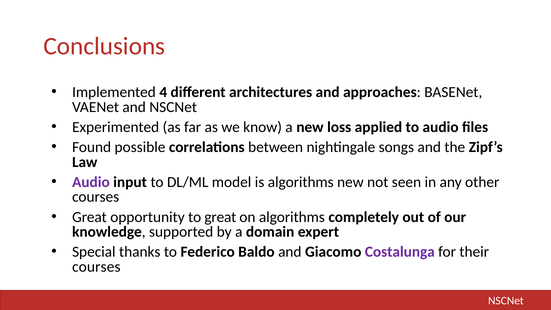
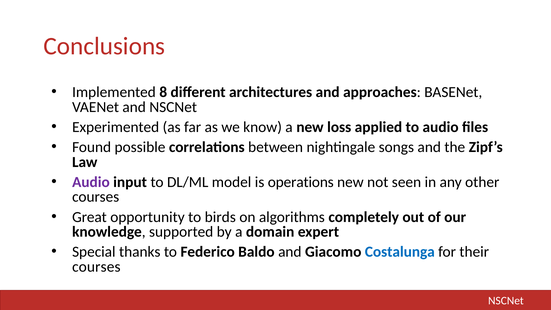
4: 4 -> 8
is algorithms: algorithms -> operations
to great: great -> birds
Costalunga colour: purple -> blue
